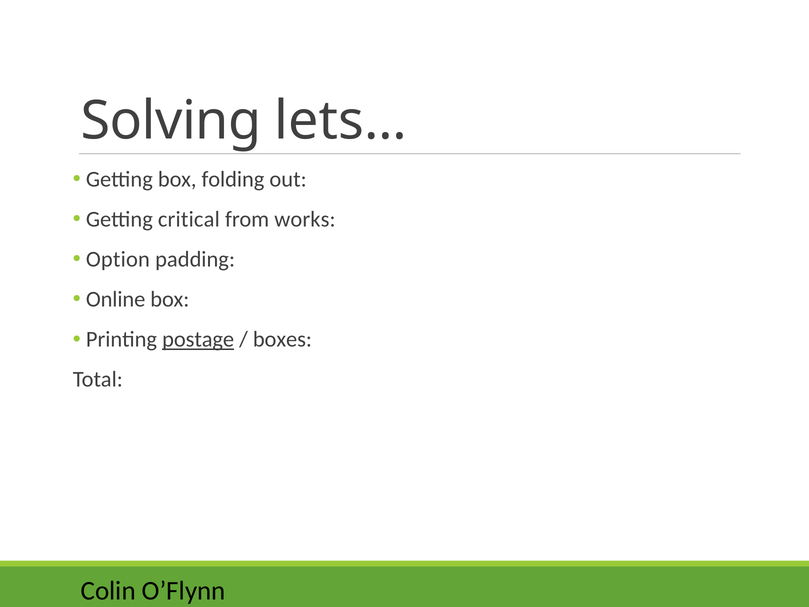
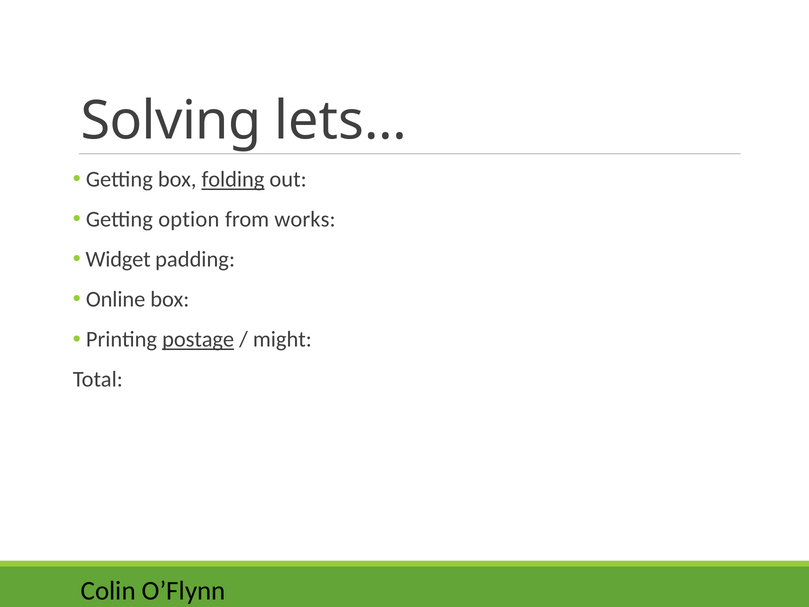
folding underline: none -> present
critical: critical -> option
Option: Option -> Widget
boxes: boxes -> might
